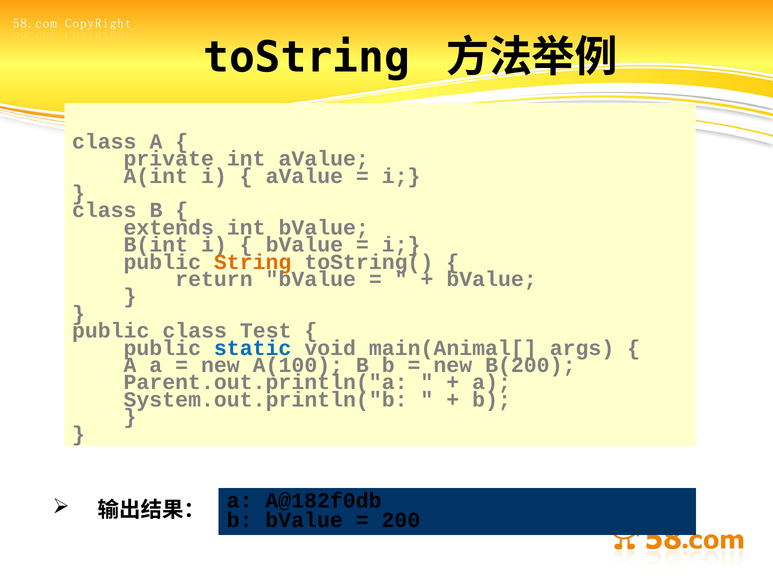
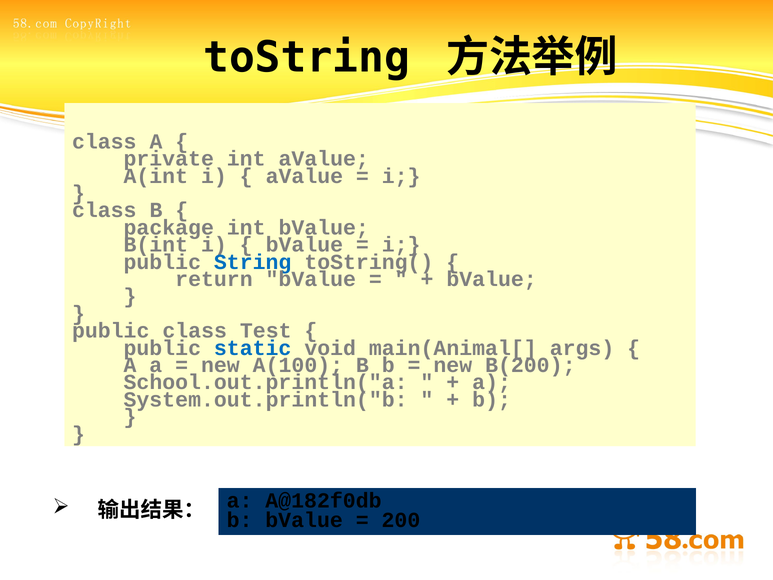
extends: extends -> package
String colour: orange -> blue
Parent.out.println("a: Parent.out.println("a -> School.out.println("a
